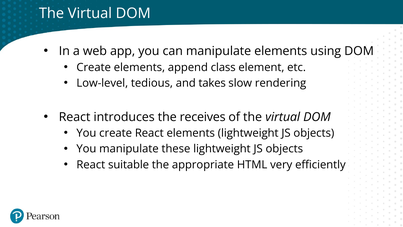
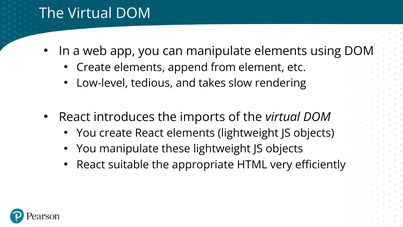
class: class -> from
receives: receives -> imports
